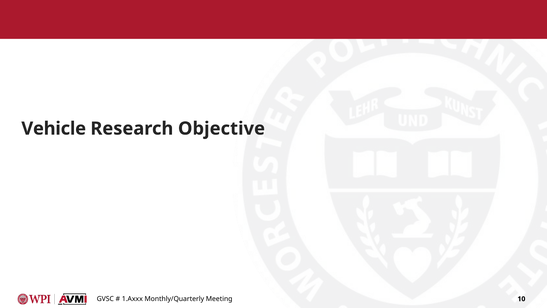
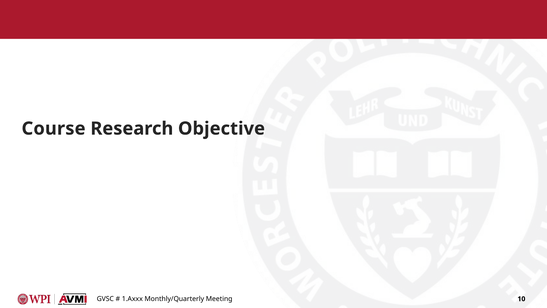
Vehicle: Vehicle -> Course
